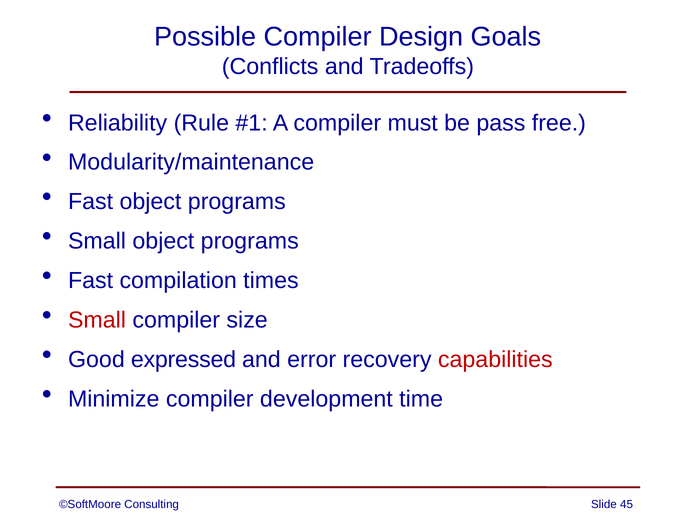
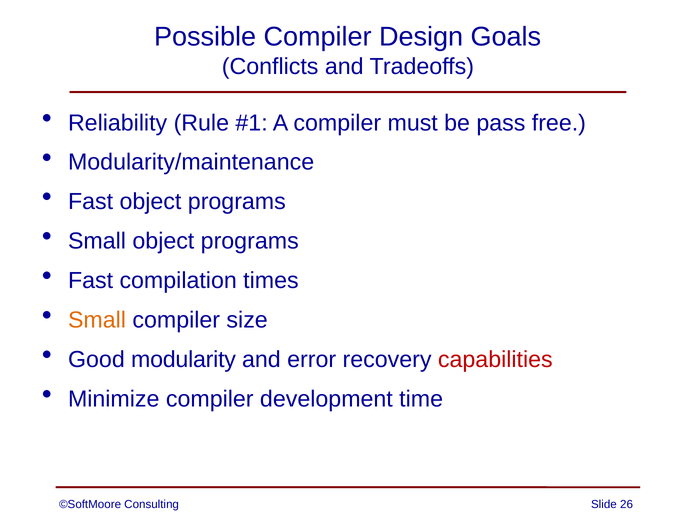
Small at (97, 320) colour: red -> orange
expressed: expressed -> modularity
45: 45 -> 26
